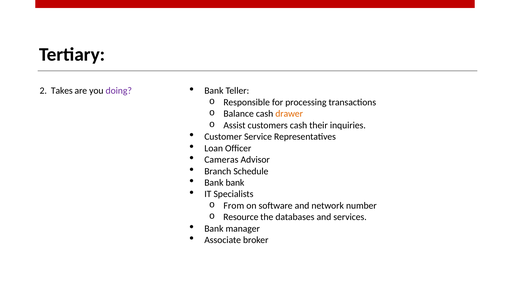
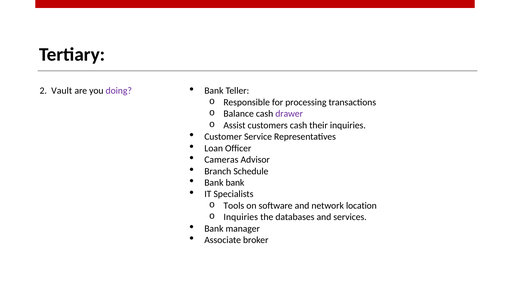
Takes: Takes -> Vault
drawer colour: orange -> purple
From: From -> Tools
number: number -> location
Resource at (241, 217): Resource -> Inquiries
